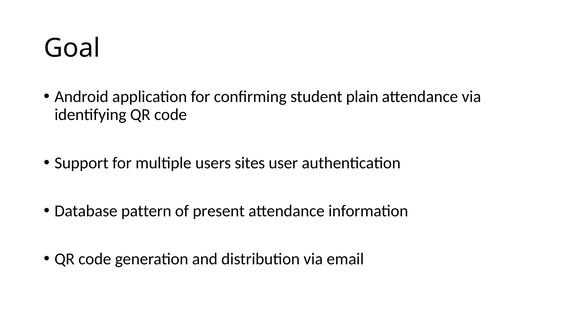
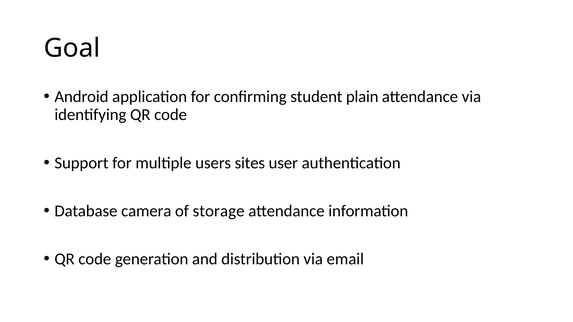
pattern: pattern -> camera
present: present -> storage
